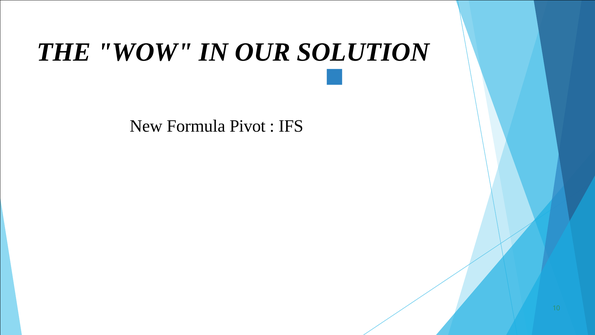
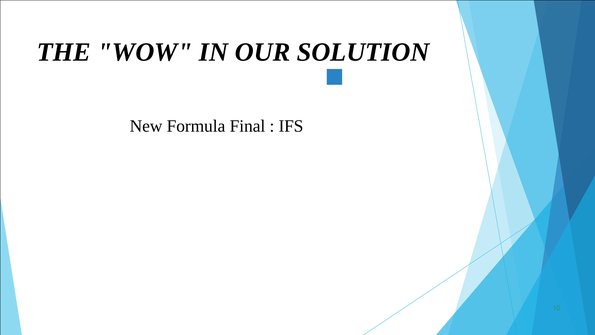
Pivot: Pivot -> Final
